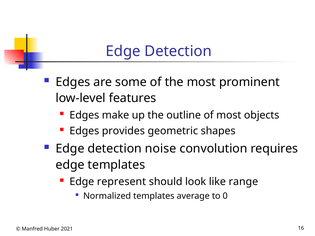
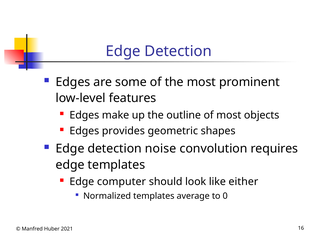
represent: represent -> computer
range: range -> either
